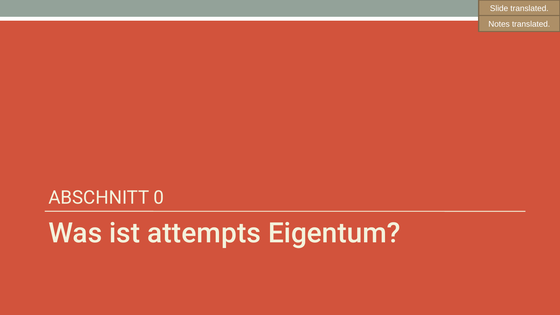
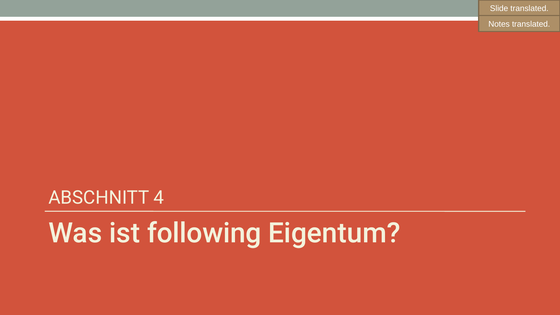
0: 0 -> 4
attempts: attempts -> following
